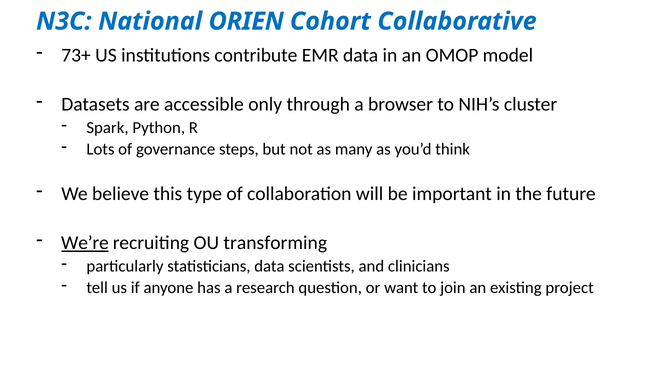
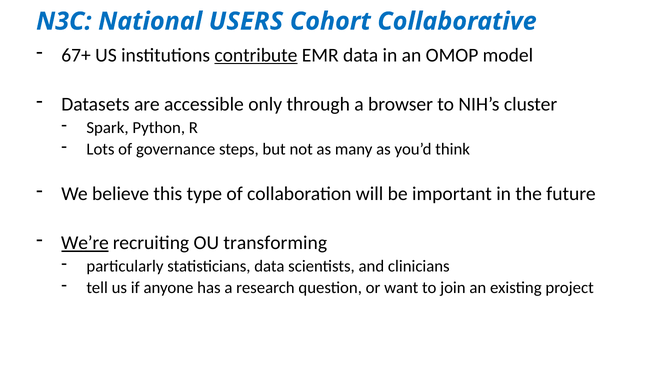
ORIEN: ORIEN -> USERS
73+: 73+ -> 67+
contribute underline: none -> present
